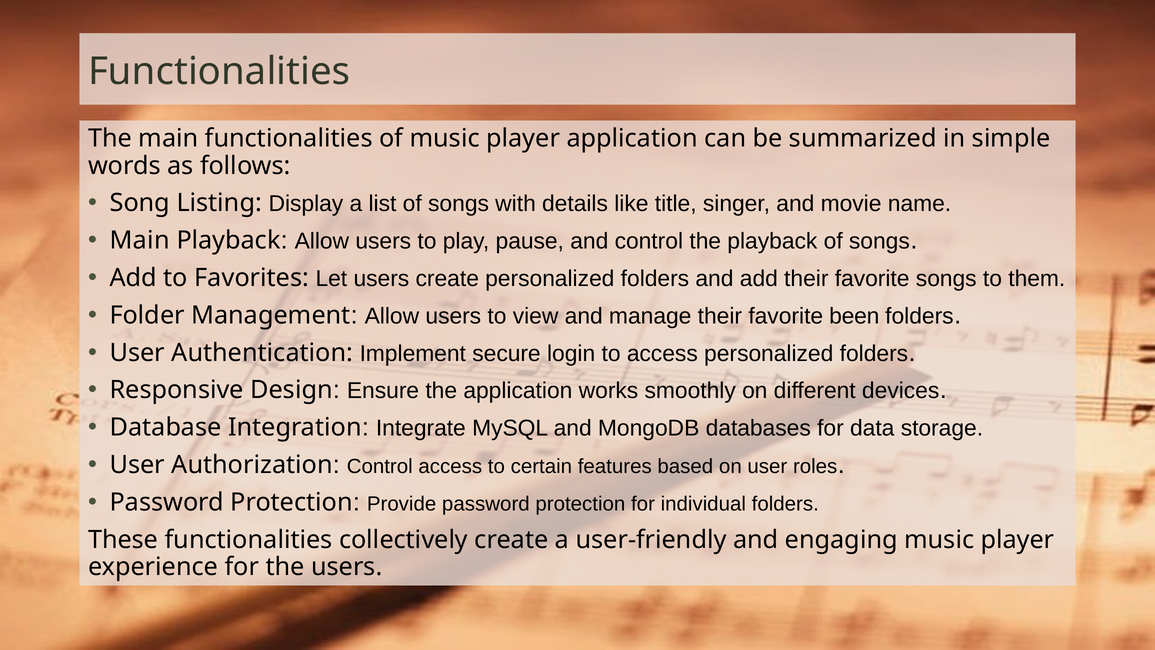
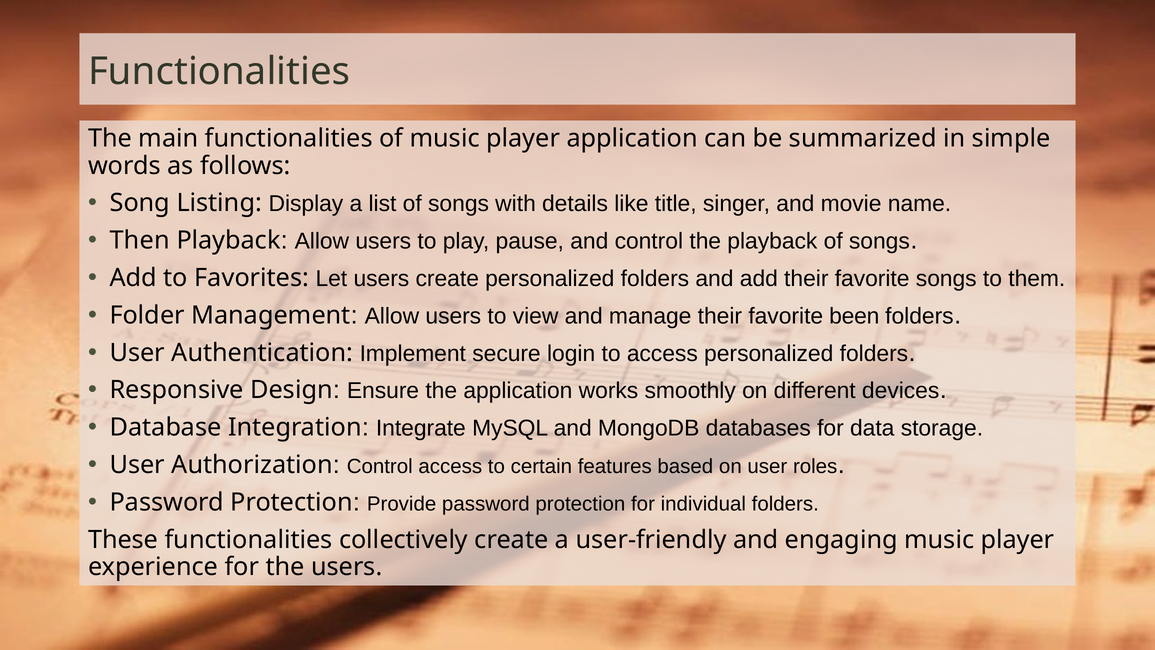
Main at (140, 240): Main -> Then
